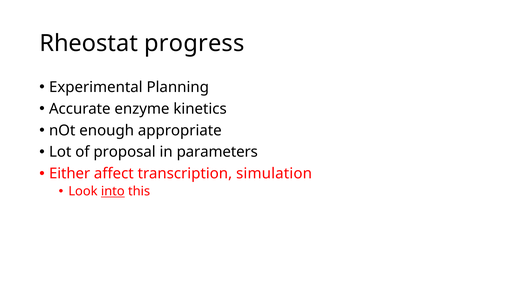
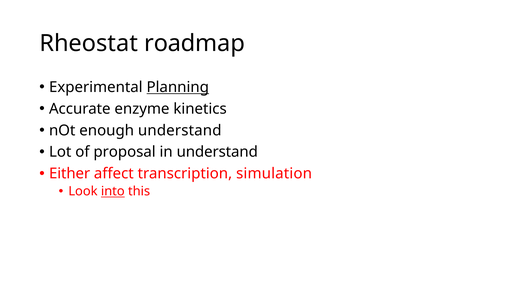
progress: progress -> roadmap
Planning underline: none -> present
enough appropriate: appropriate -> understand
in parameters: parameters -> understand
